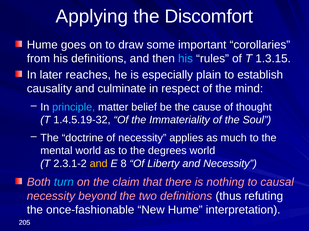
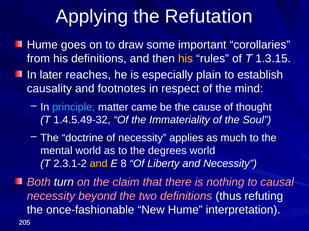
Discomfort: Discomfort -> Refutation
his at (186, 59) colour: light blue -> yellow
culminate: culminate -> footnotes
belief: belief -> came
1.4.5.19-32: 1.4.5.19-32 -> 1.4.5.49-32
turn colour: light blue -> white
